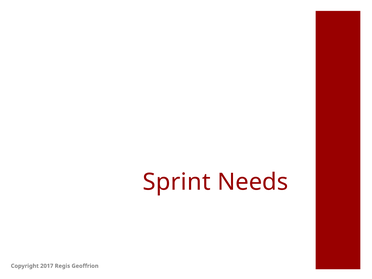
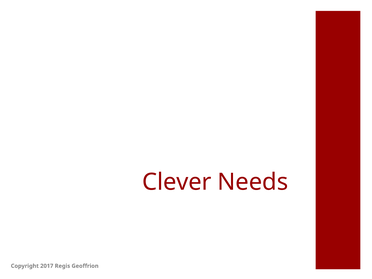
Sprint: Sprint -> Clever
